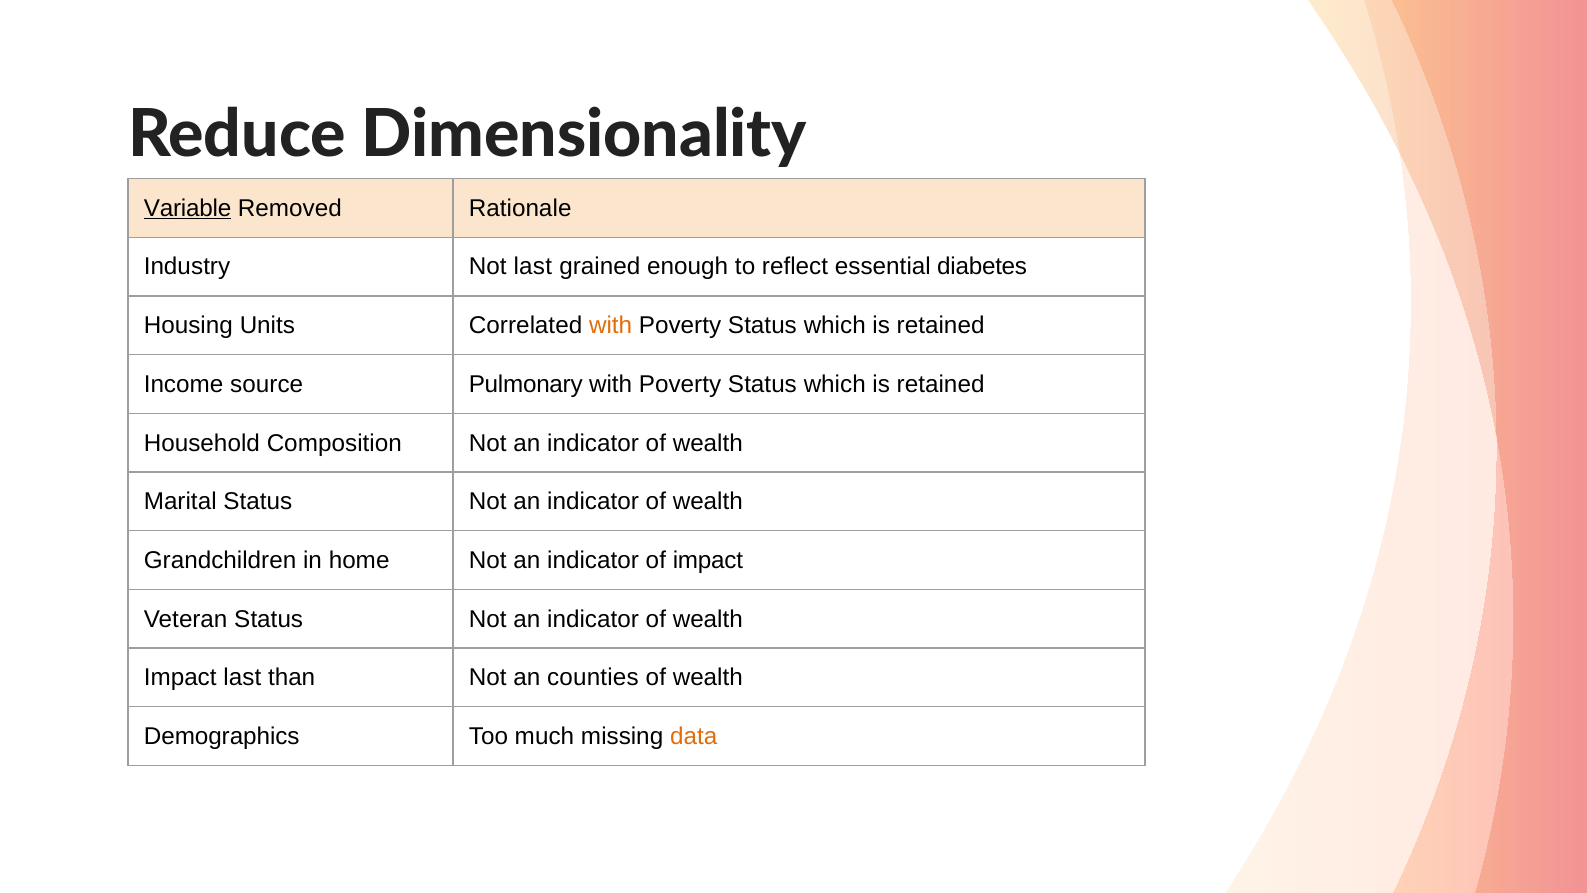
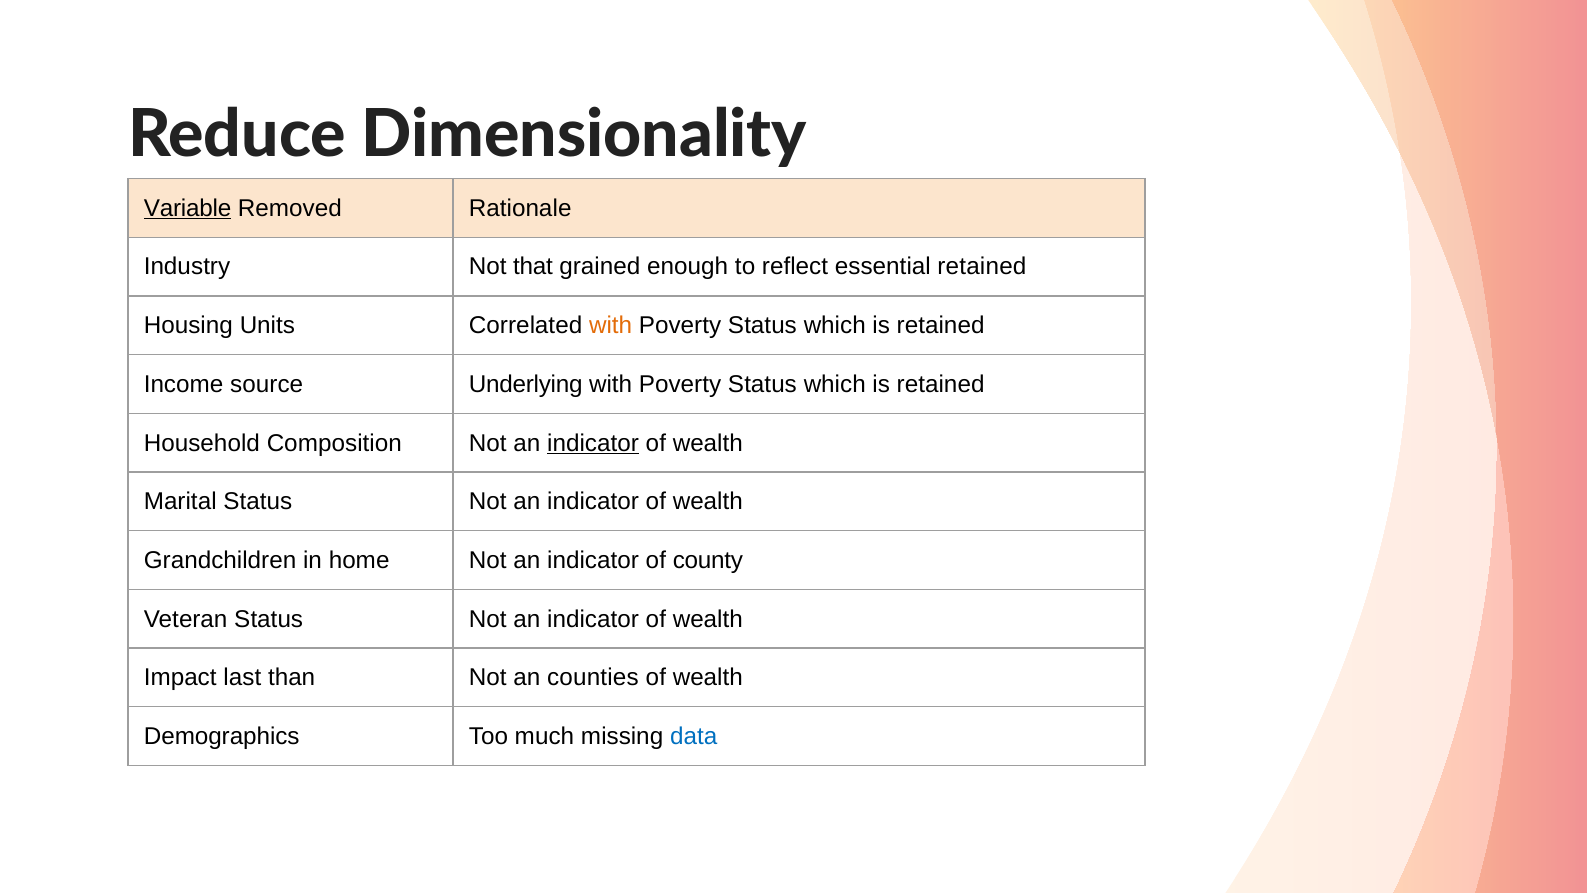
Not last: last -> that
essential diabetes: diabetes -> retained
Pulmonary: Pulmonary -> Underlying
indicator at (593, 443) underline: none -> present
of impact: impact -> county
data colour: orange -> blue
